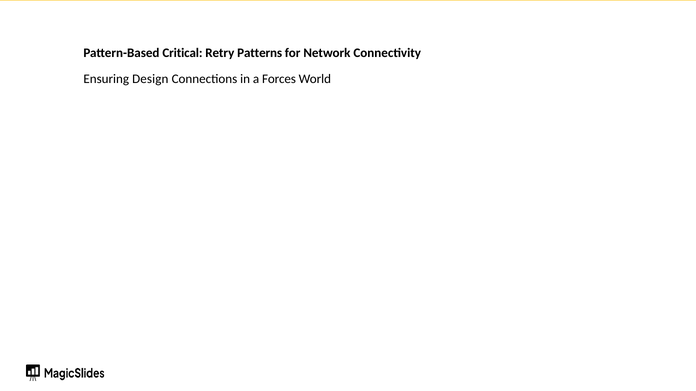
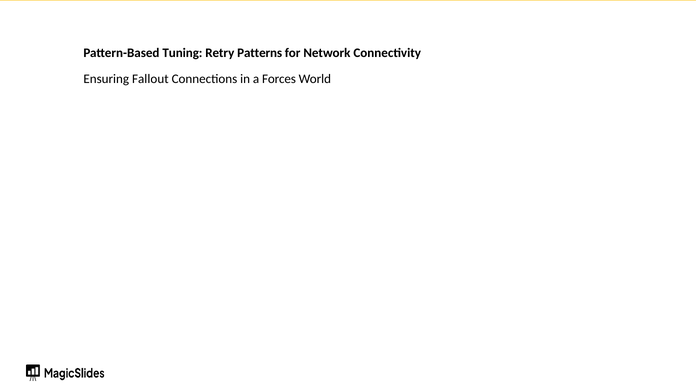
Critical: Critical -> Tuning
Design: Design -> Fallout
